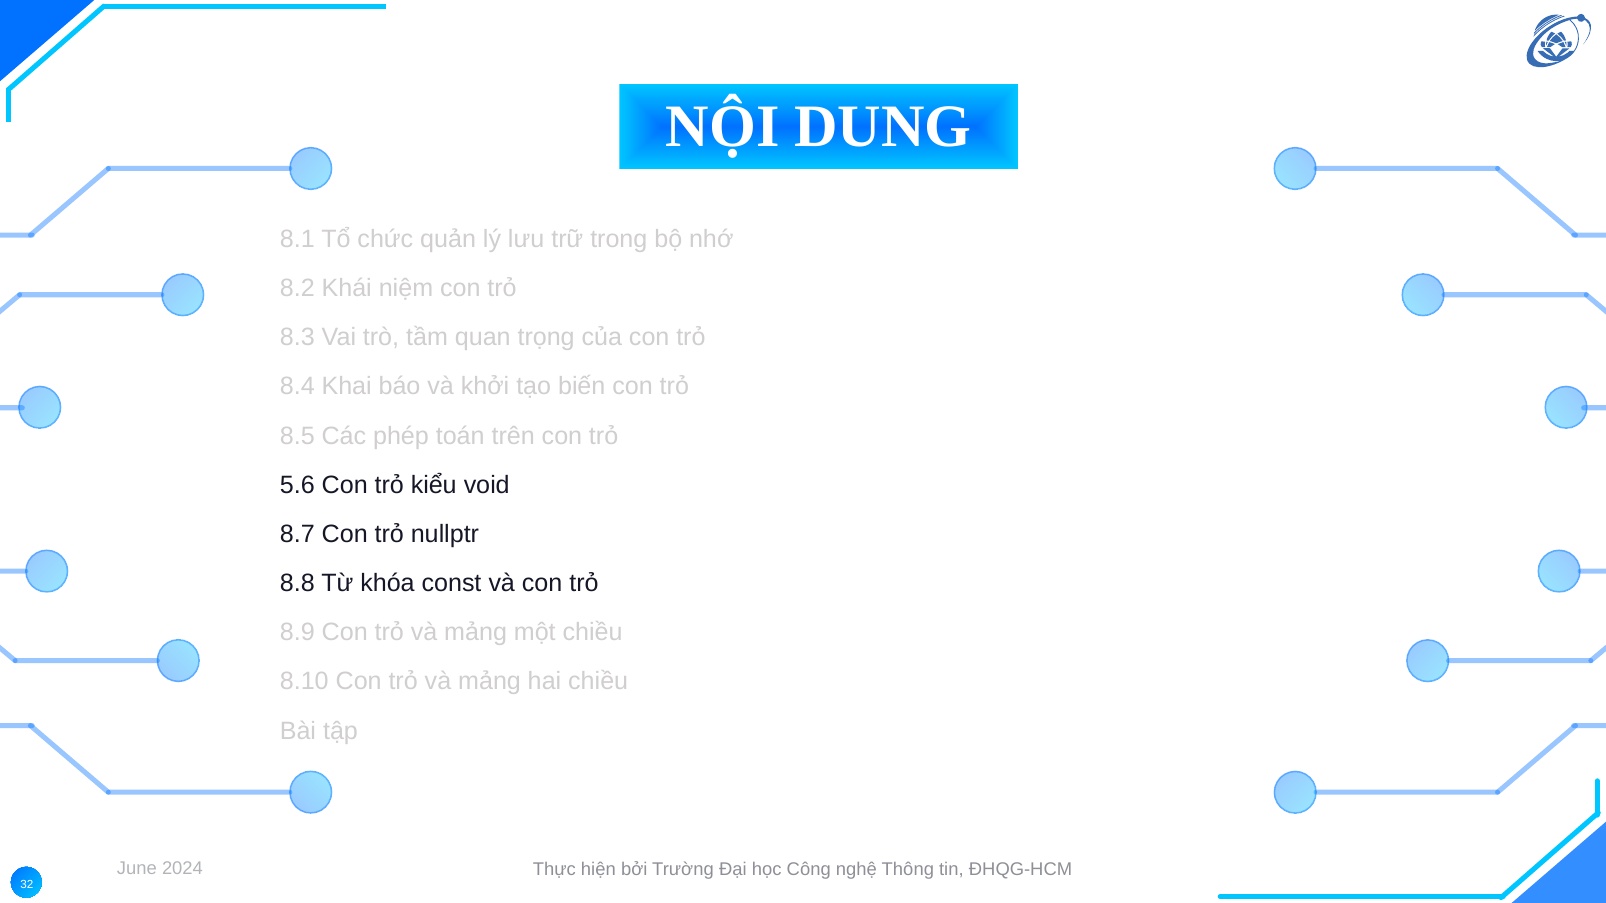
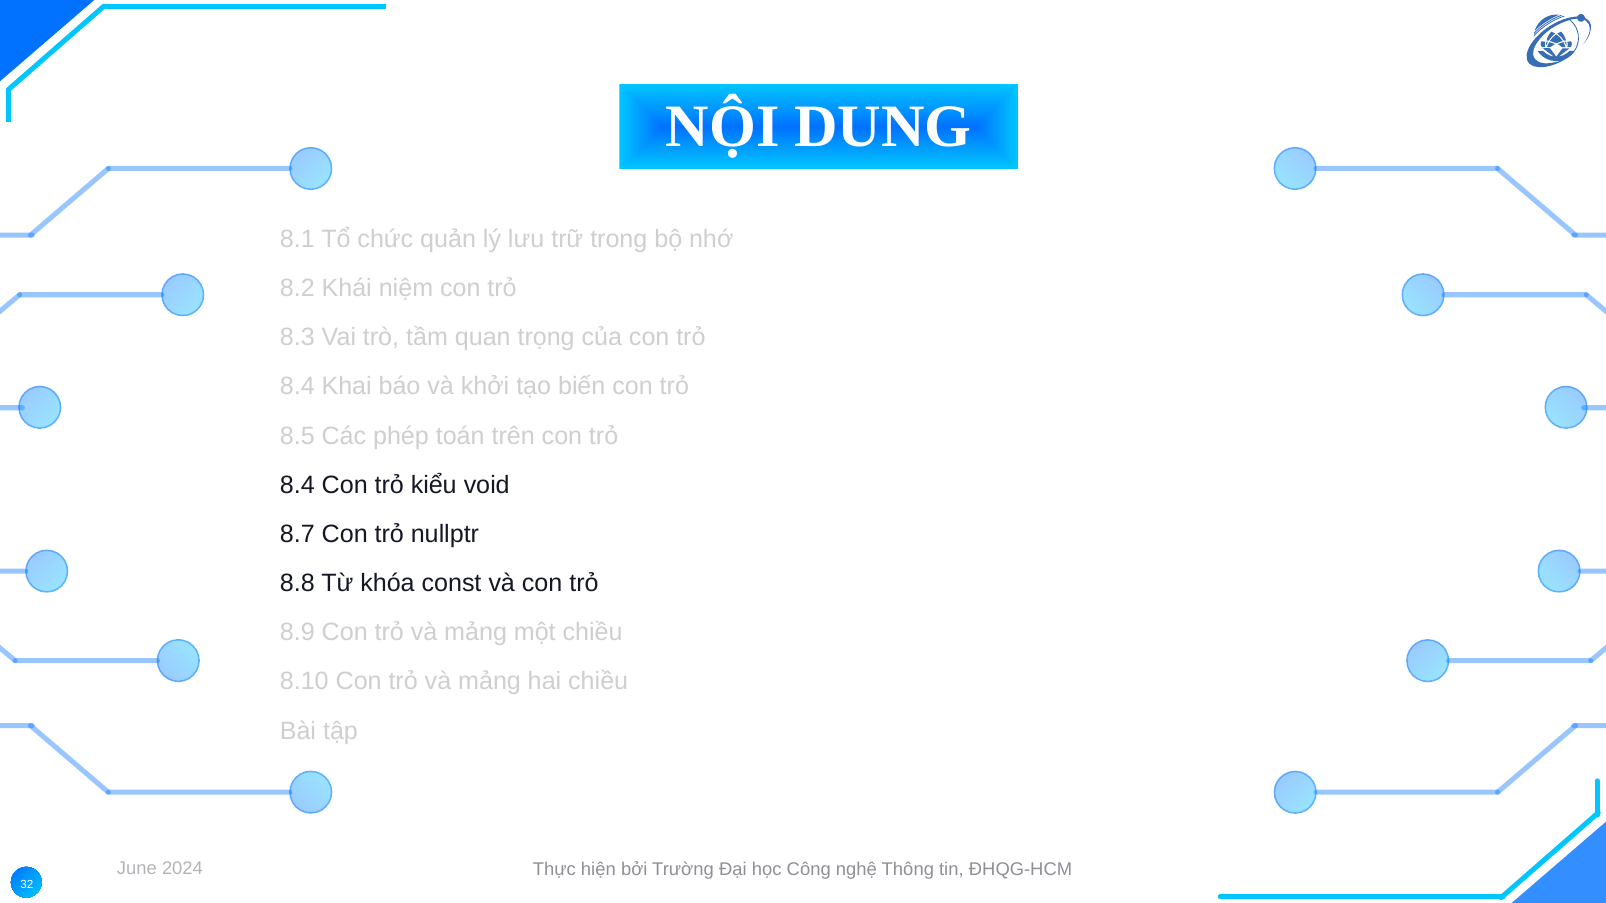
5.6 at (297, 485): 5.6 -> 8.4
